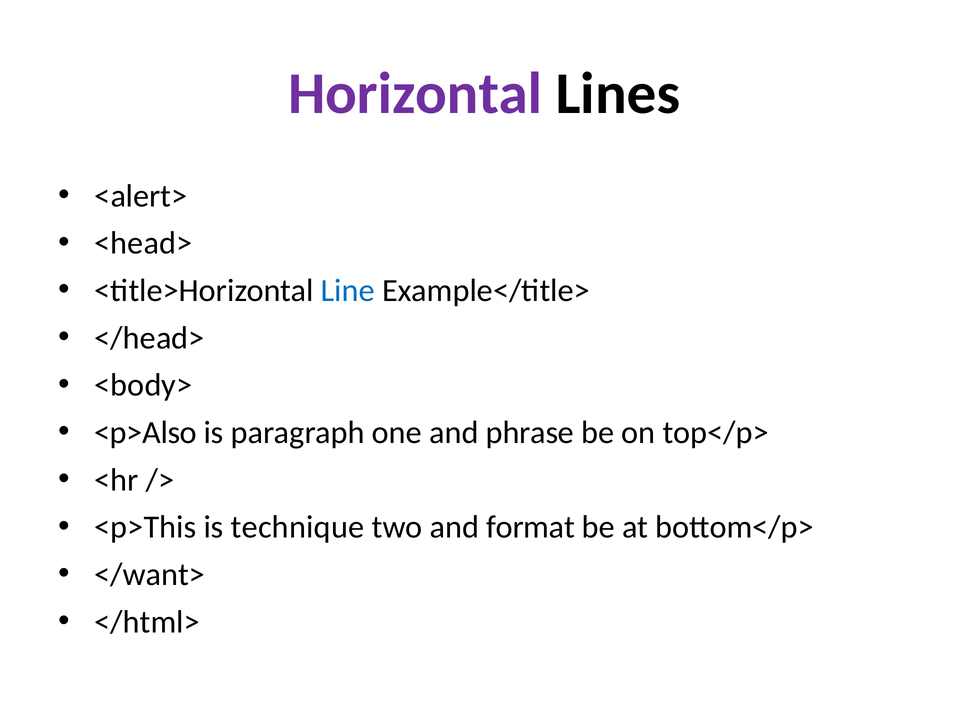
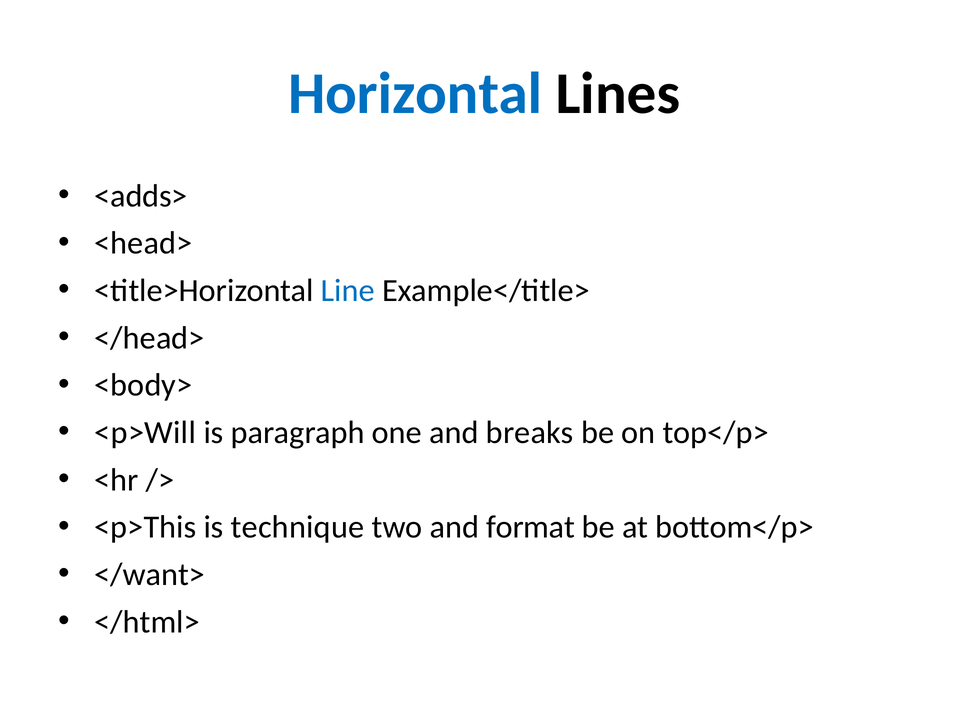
Horizontal colour: purple -> blue
<alert>: <alert> -> <adds>
<p>Also: <p>Also -> <p>Will
phrase: phrase -> breaks
